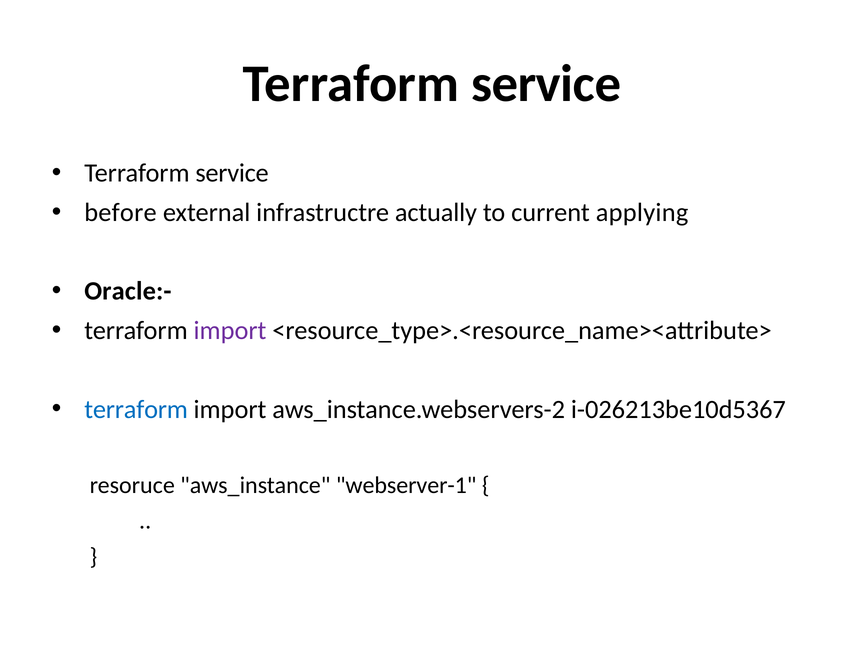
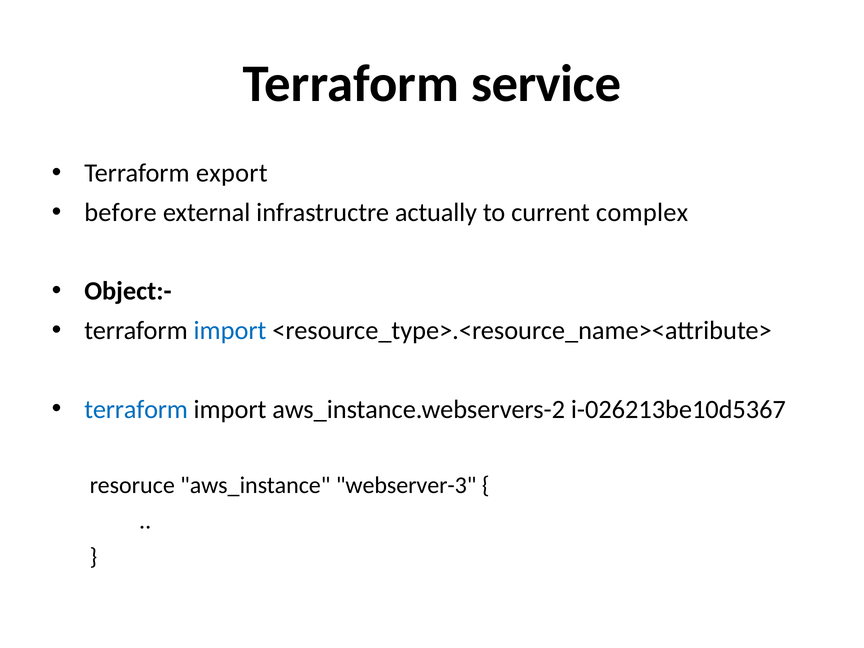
service at (232, 173): service -> export
applying: applying -> complex
Oracle:-: Oracle:- -> Object:-
import at (230, 331) colour: purple -> blue
webserver-1: webserver-1 -> webserver-3
